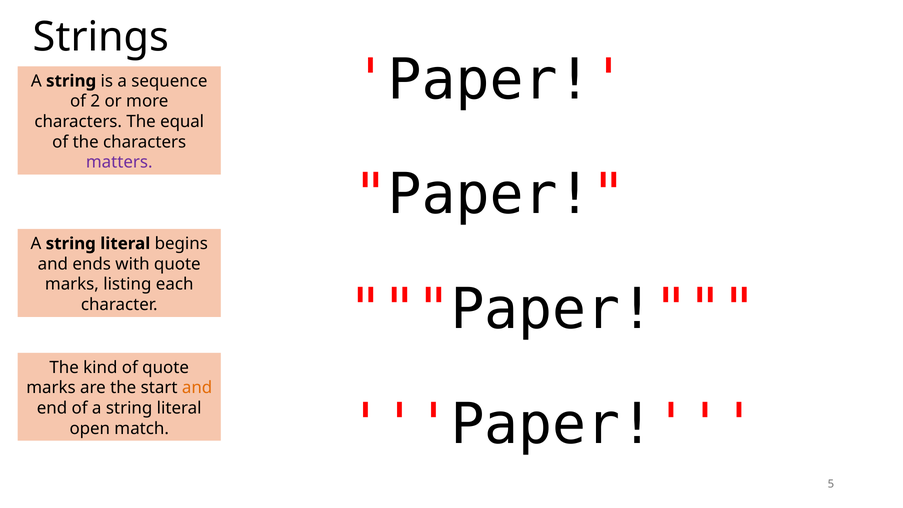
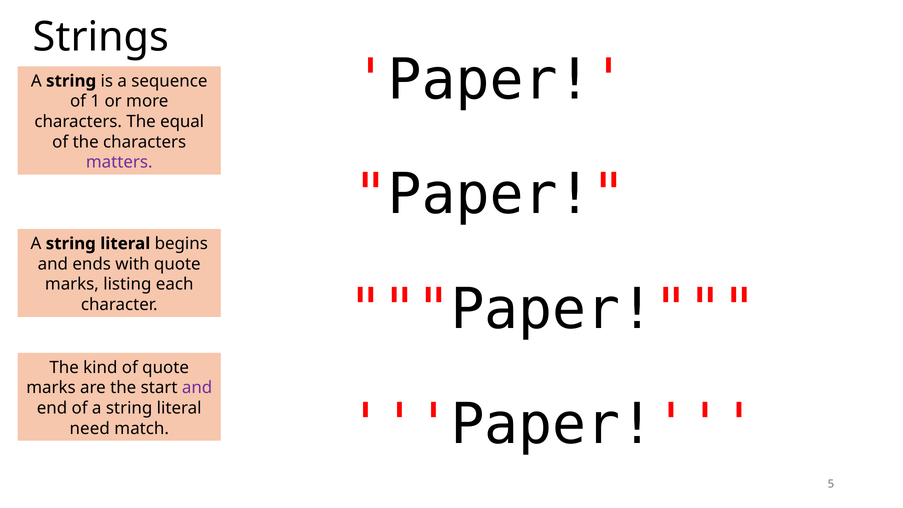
2: 2 -> 1
and at (197, 388) colour: orange -> purple
open: open -> need
